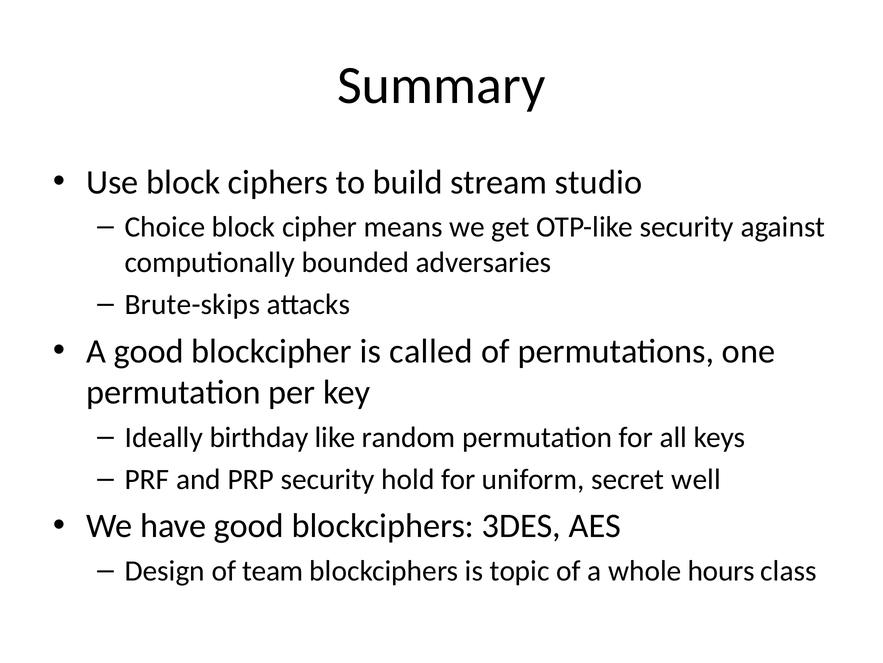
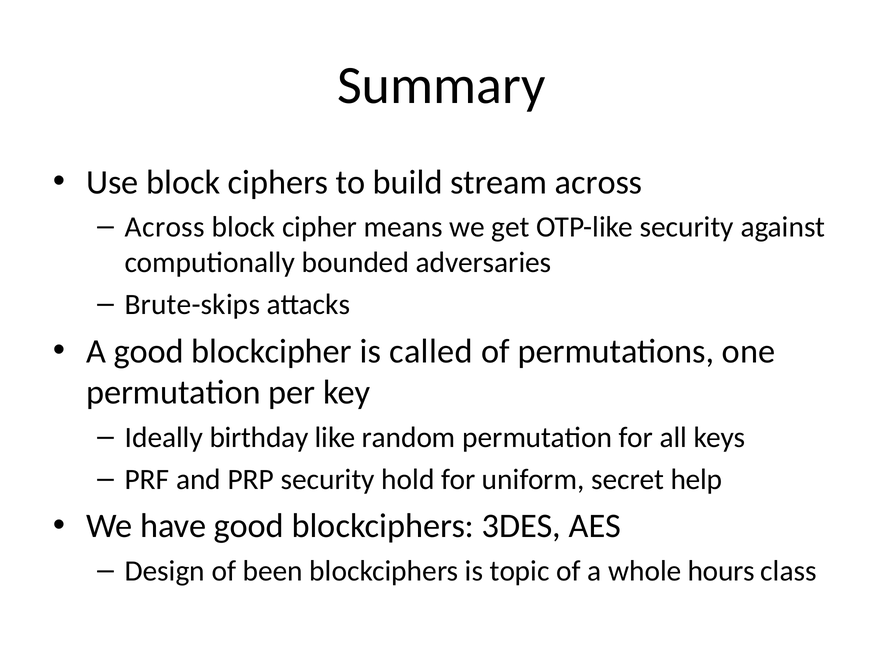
stream studio: studio -> across
Choice at (165, 227): Choice -> Across
well: well -> help
team: team -> been
